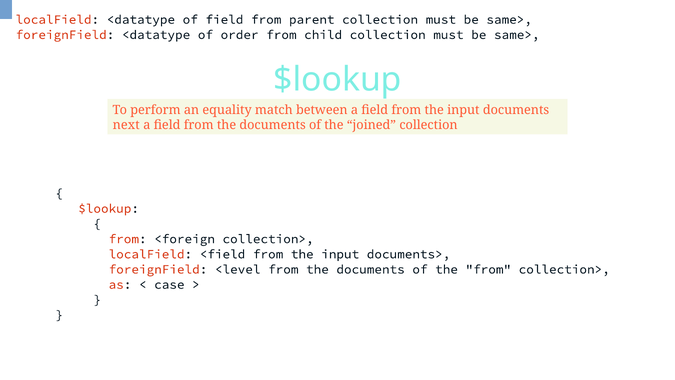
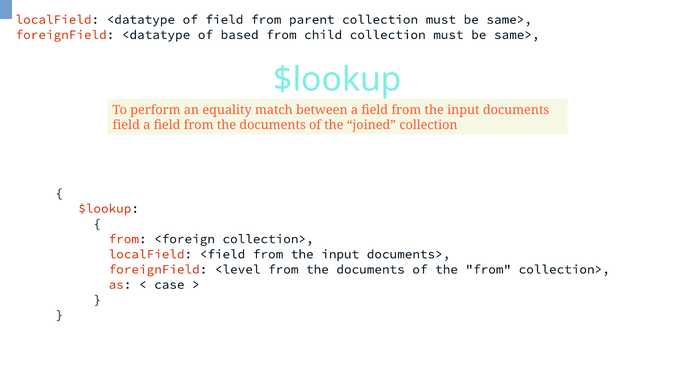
order: order -> based
next at (126, 125): next -> field
